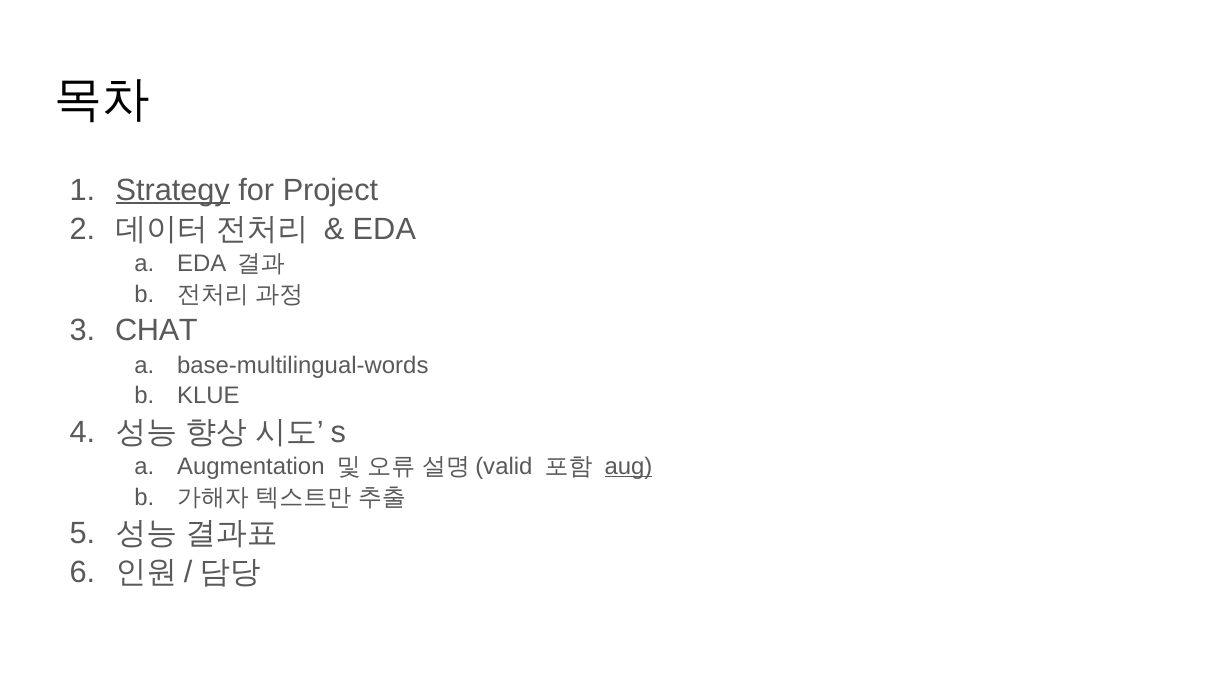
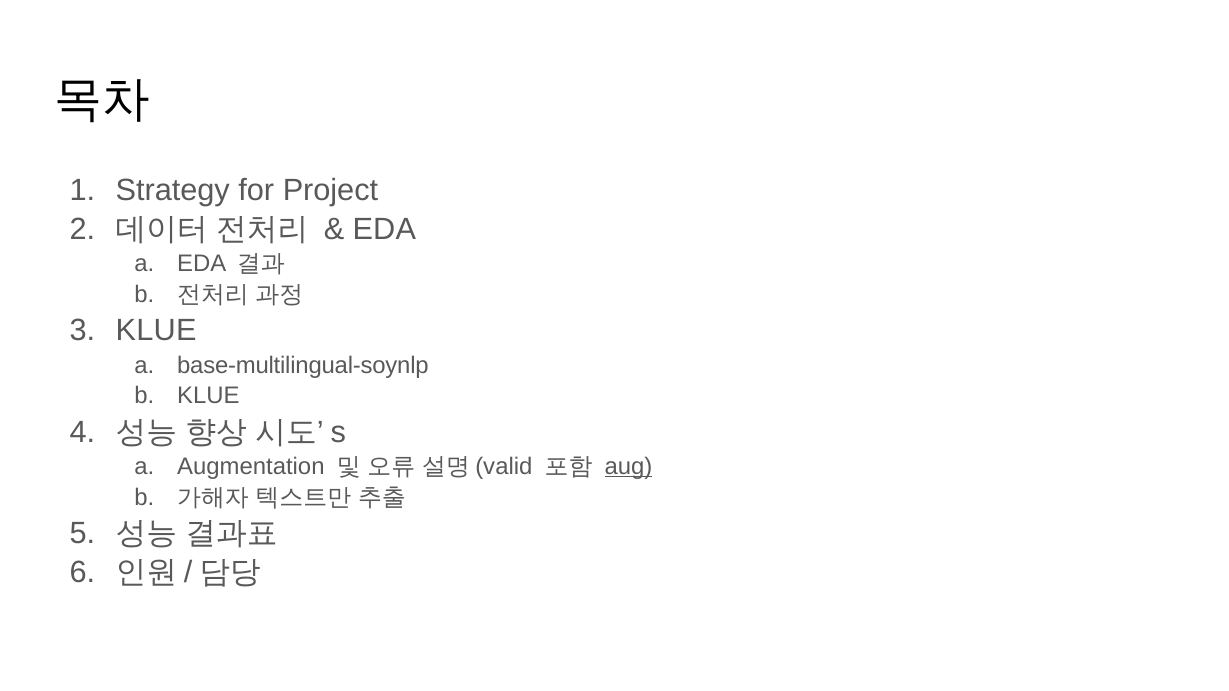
Strategy underline: present -> none
CHAT at (156, 331): CHAT -> KLUE
base-multilingual-words: base-multilingual-words -> base-multilingual-soynlp
